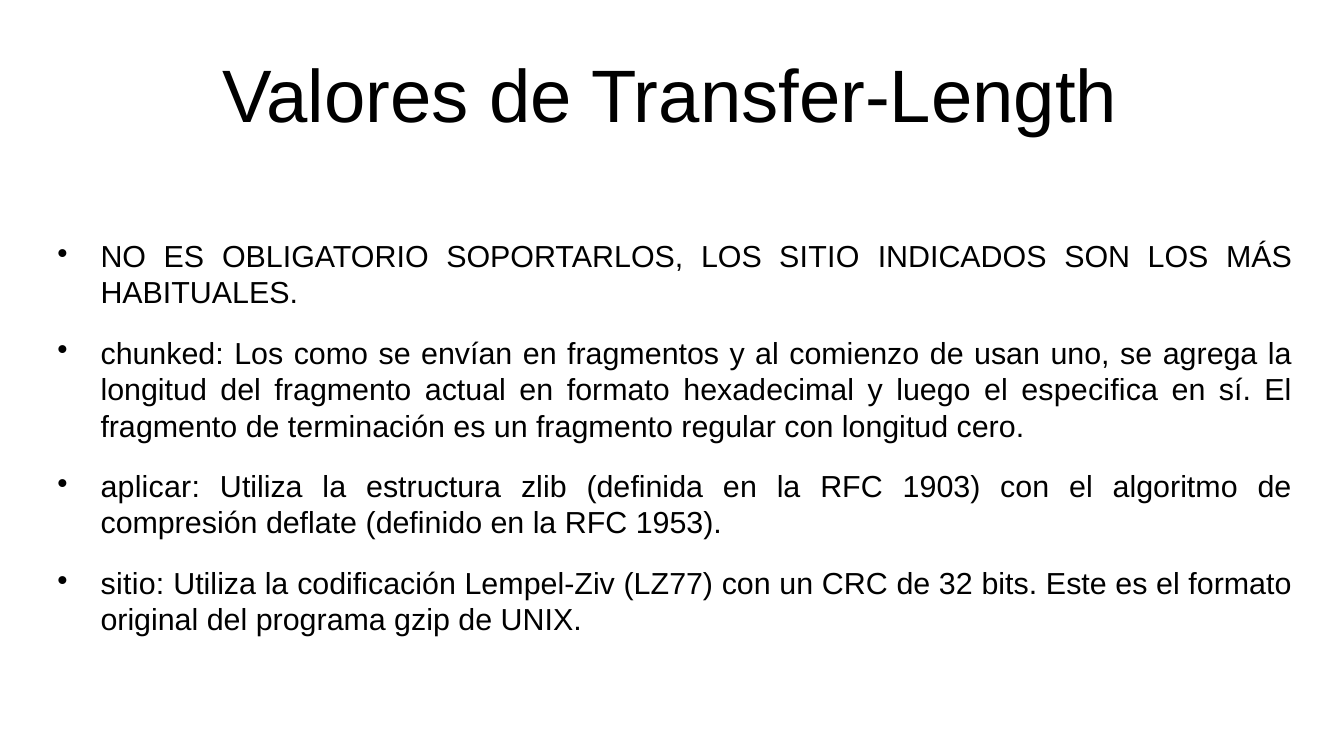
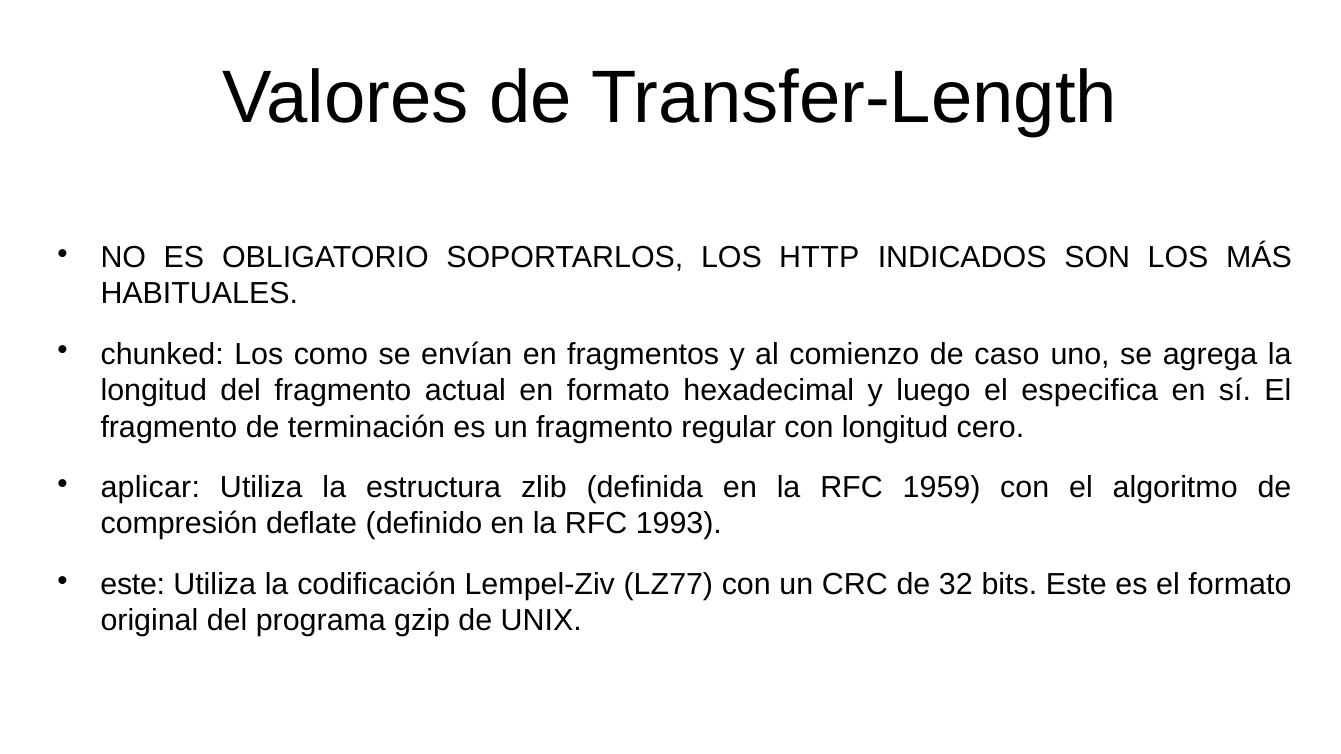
LOS SITIO: SITIO -> HTTP
usan: usan -> caso
1903: 1903 -> 1959
1953: 1953 -> 1993
sitio at (132, 585): sitio -> este
